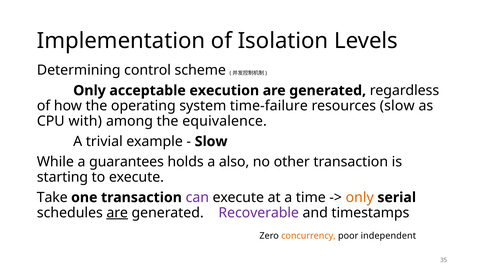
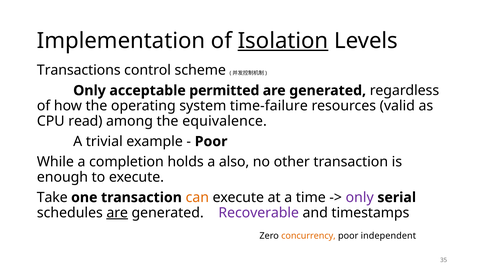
Isolation underline: none -> present
Determining: Determining -> Transactions
execution: execution -> permitted
resources slow: slow -> valid
with: with -> read
Slow at (211, 141): Slow -> Poor
guarantees: guarantees -> completion
starting: starting -> enough
can colour: purple -> orange
only at (360, 197) colour: orange -> purple
